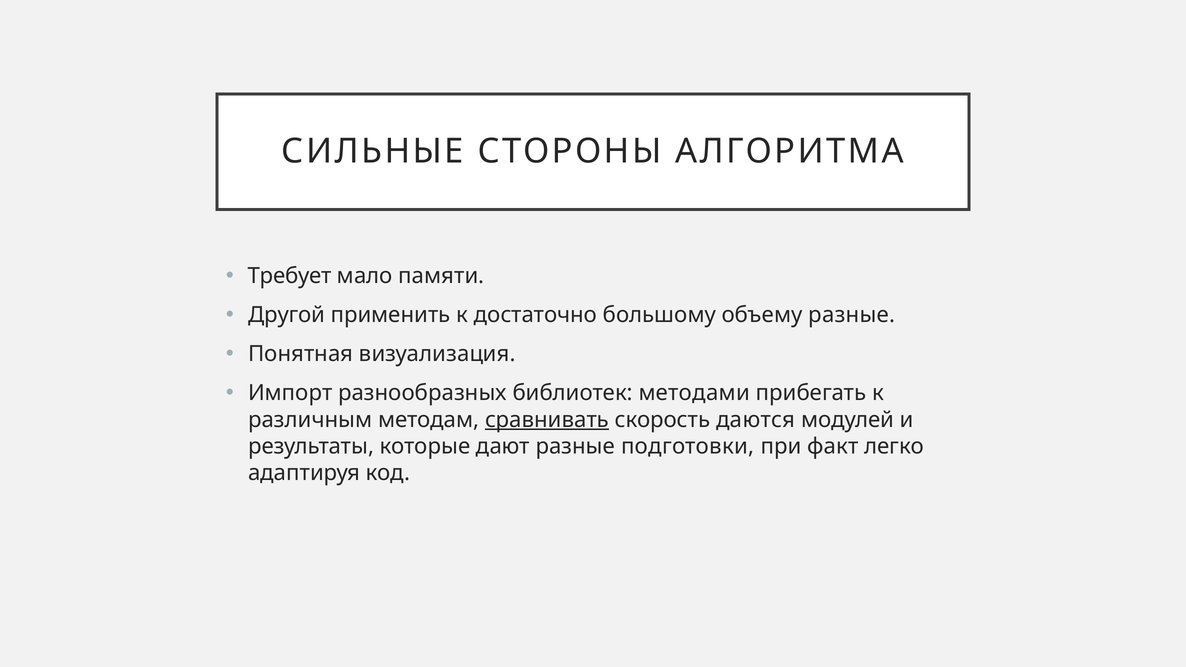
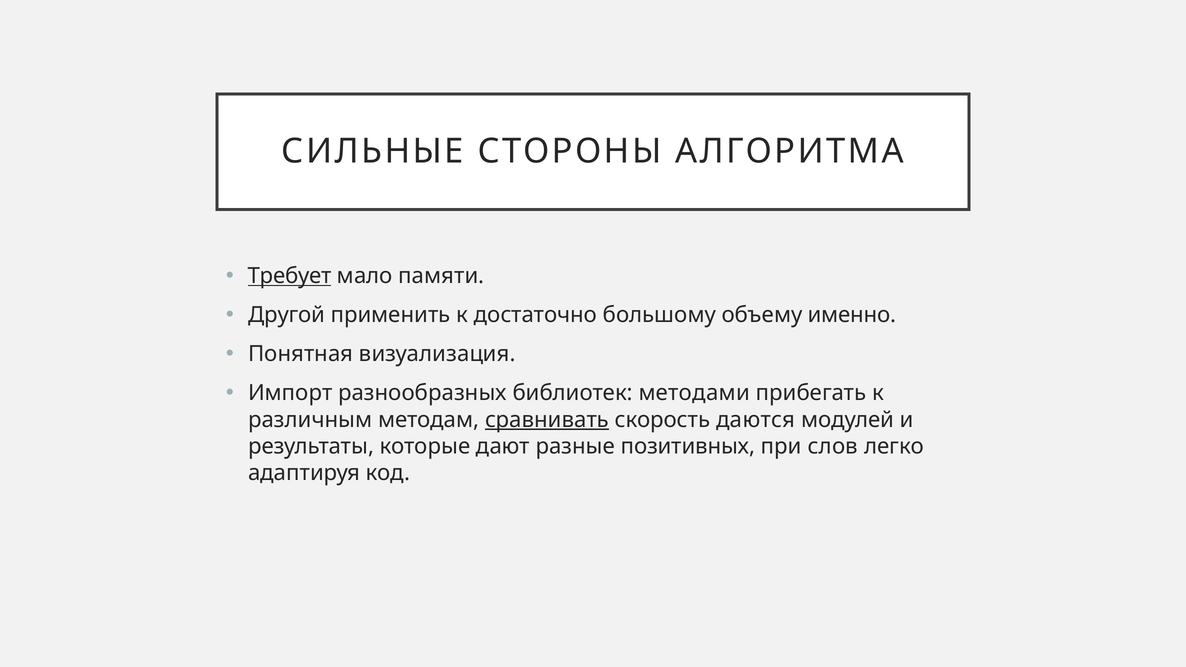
Требует underline: none -> present
объему разные: разные -> именно
подготовки: подготовки -> позитивных
факт: факт -> слов
